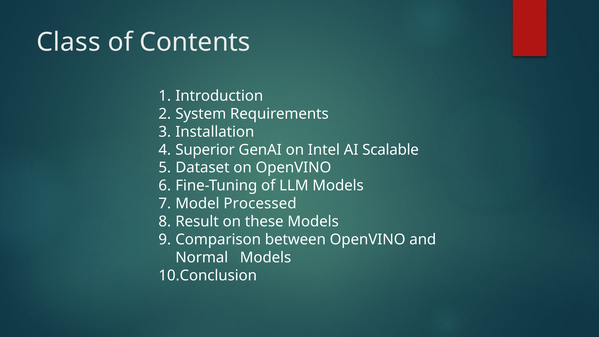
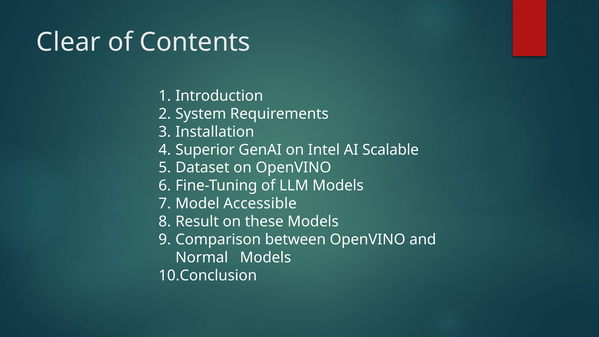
Class: Class -> Clear
Processed: Processed -> Accessible
